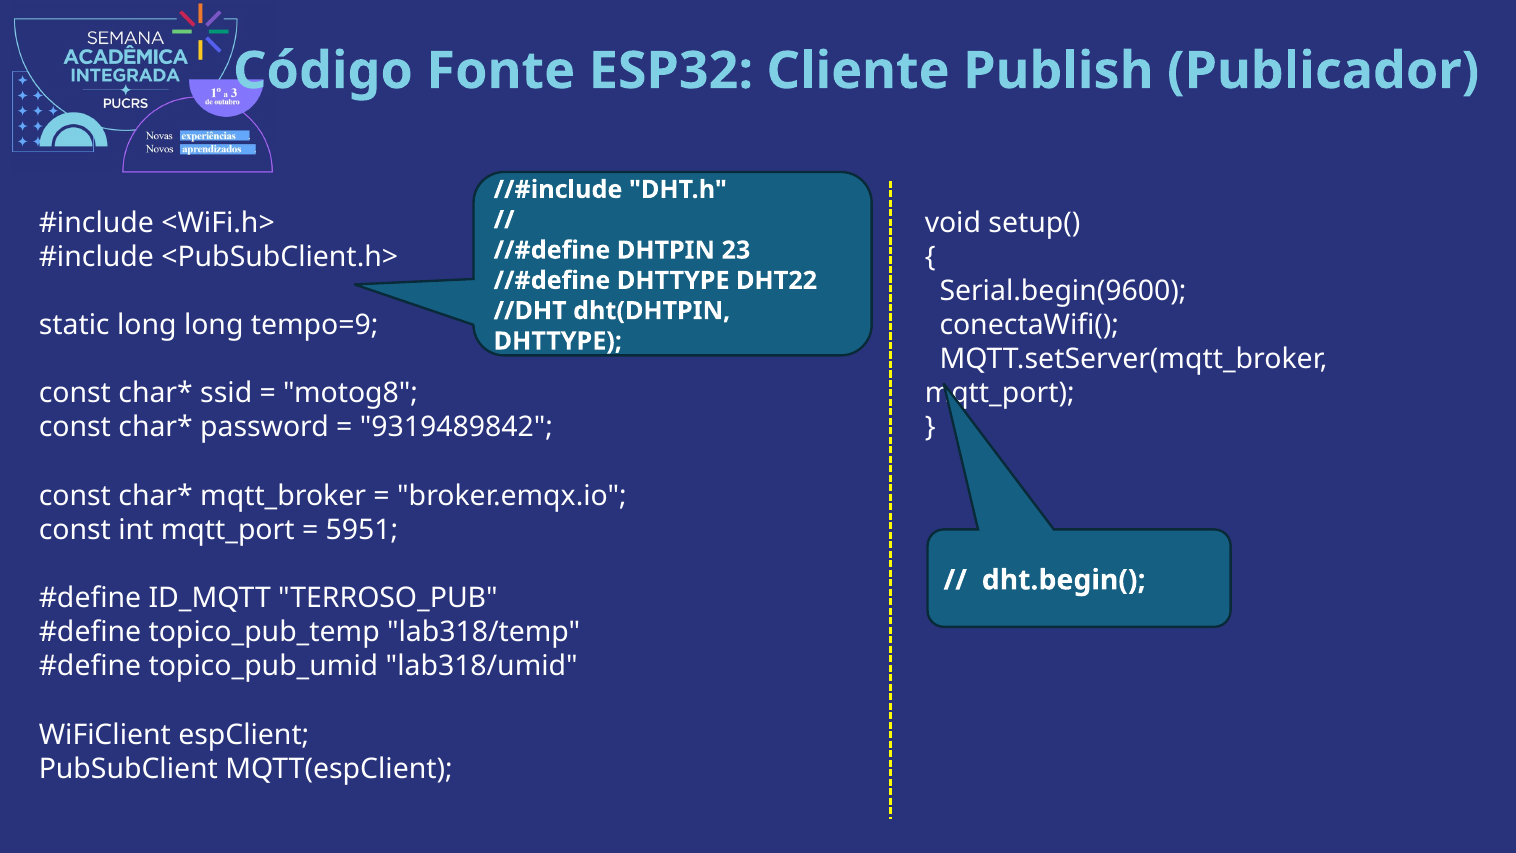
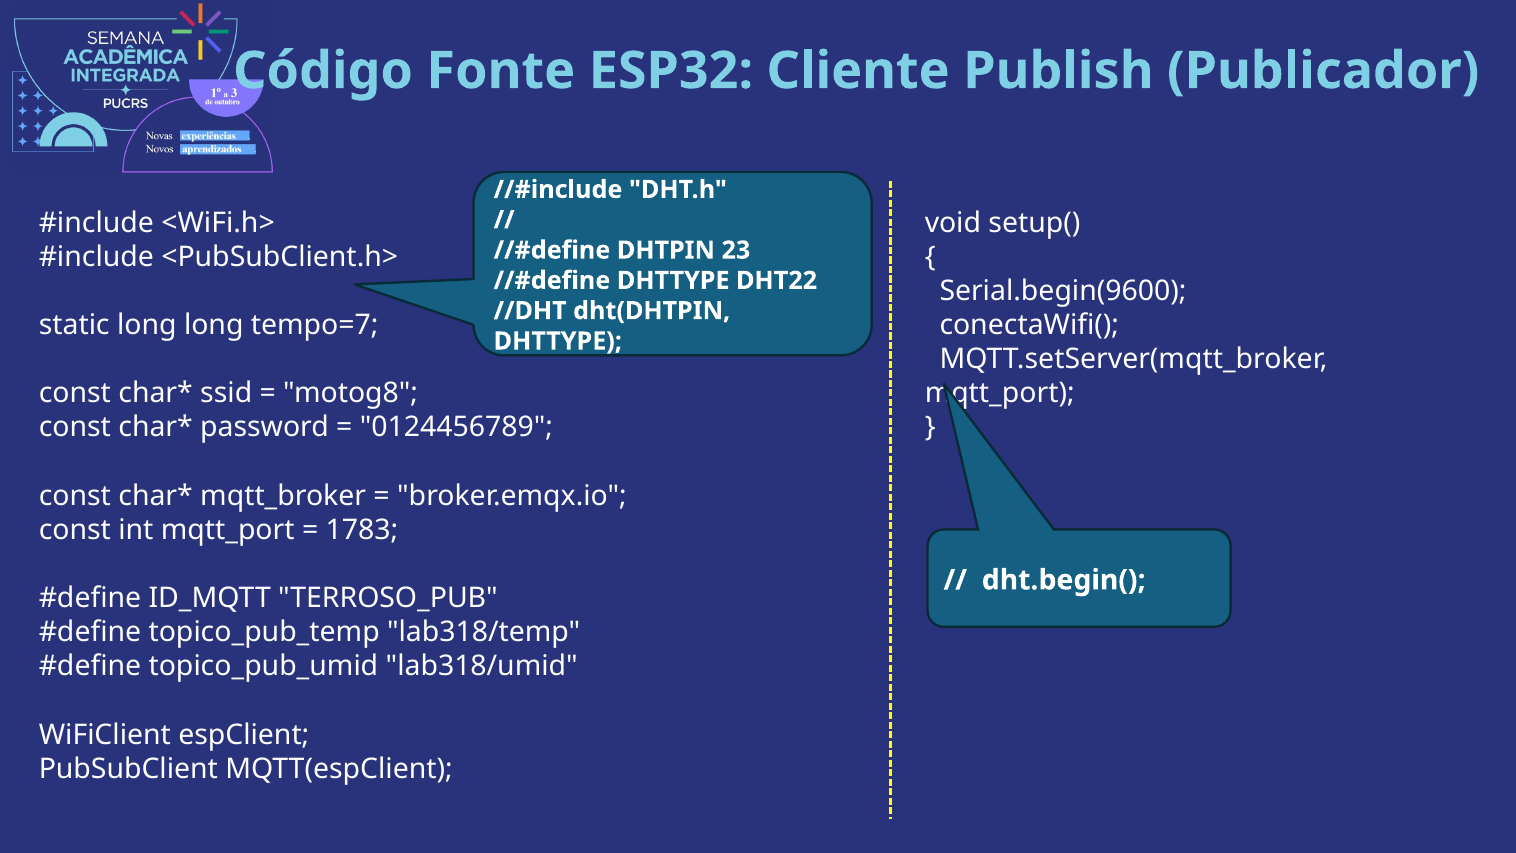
tempo=9: tempo=9 -> tempo=7
9319489842: 9319489842 -> 0124456789
5951: 5951 -> 1783
